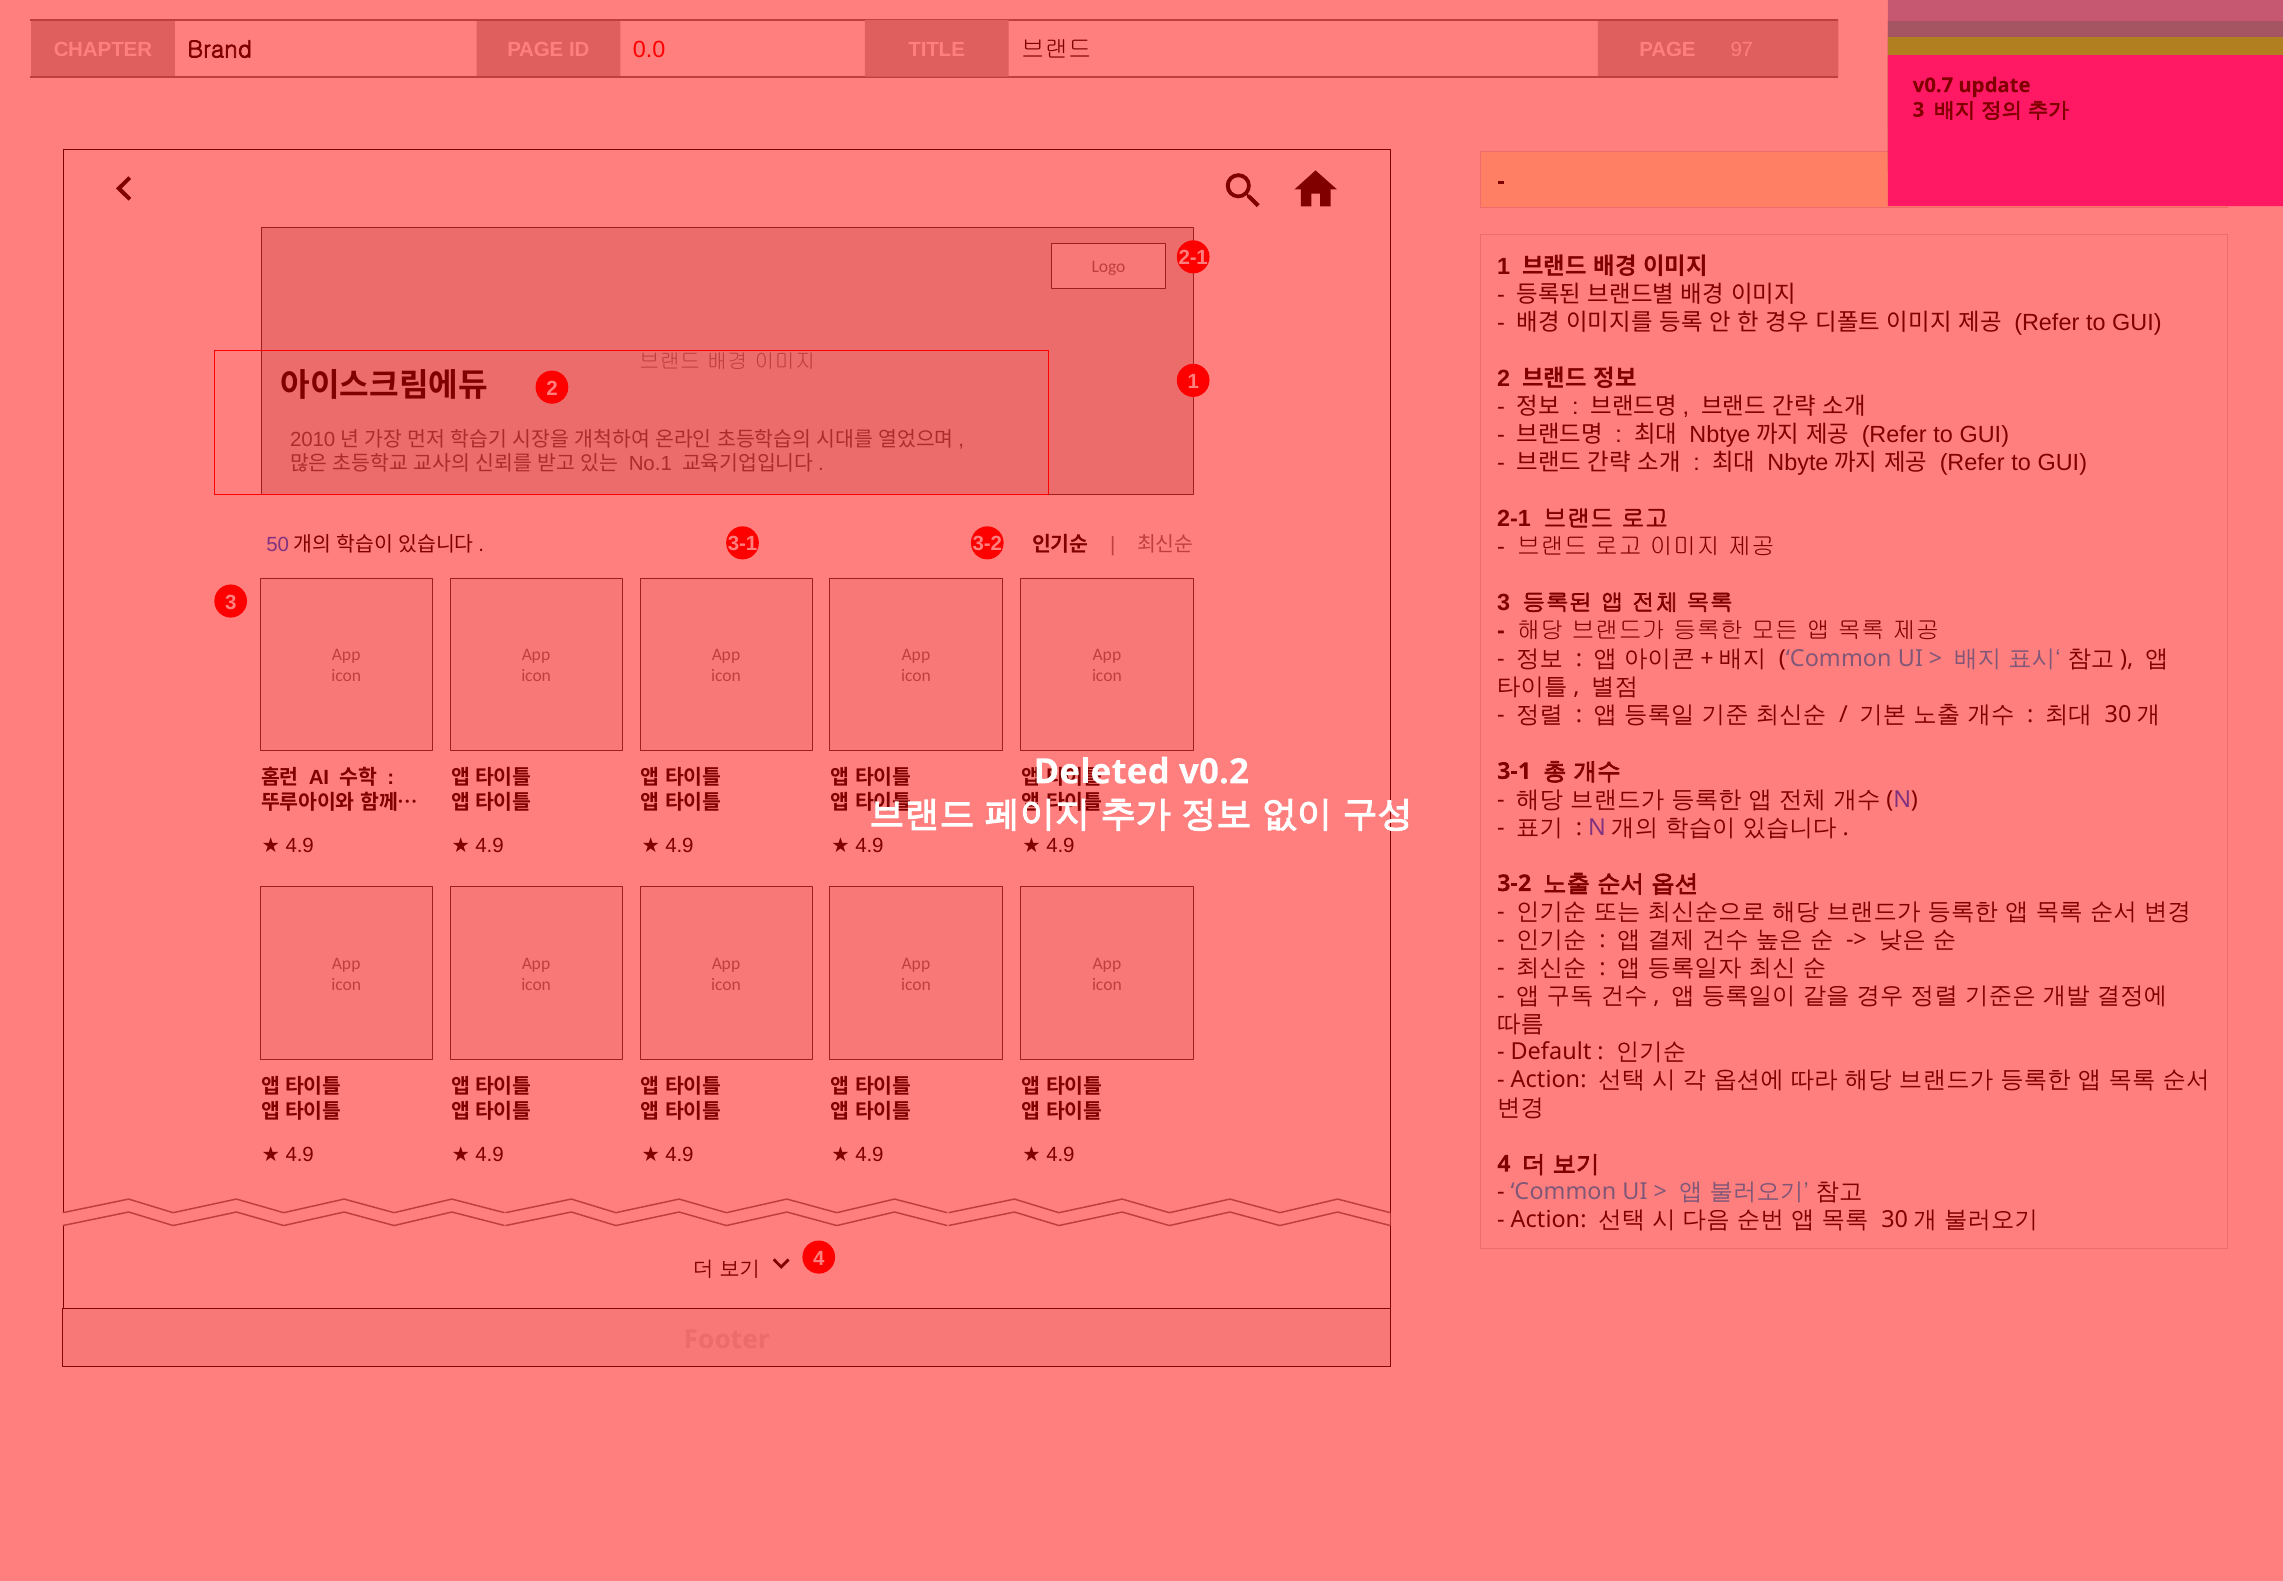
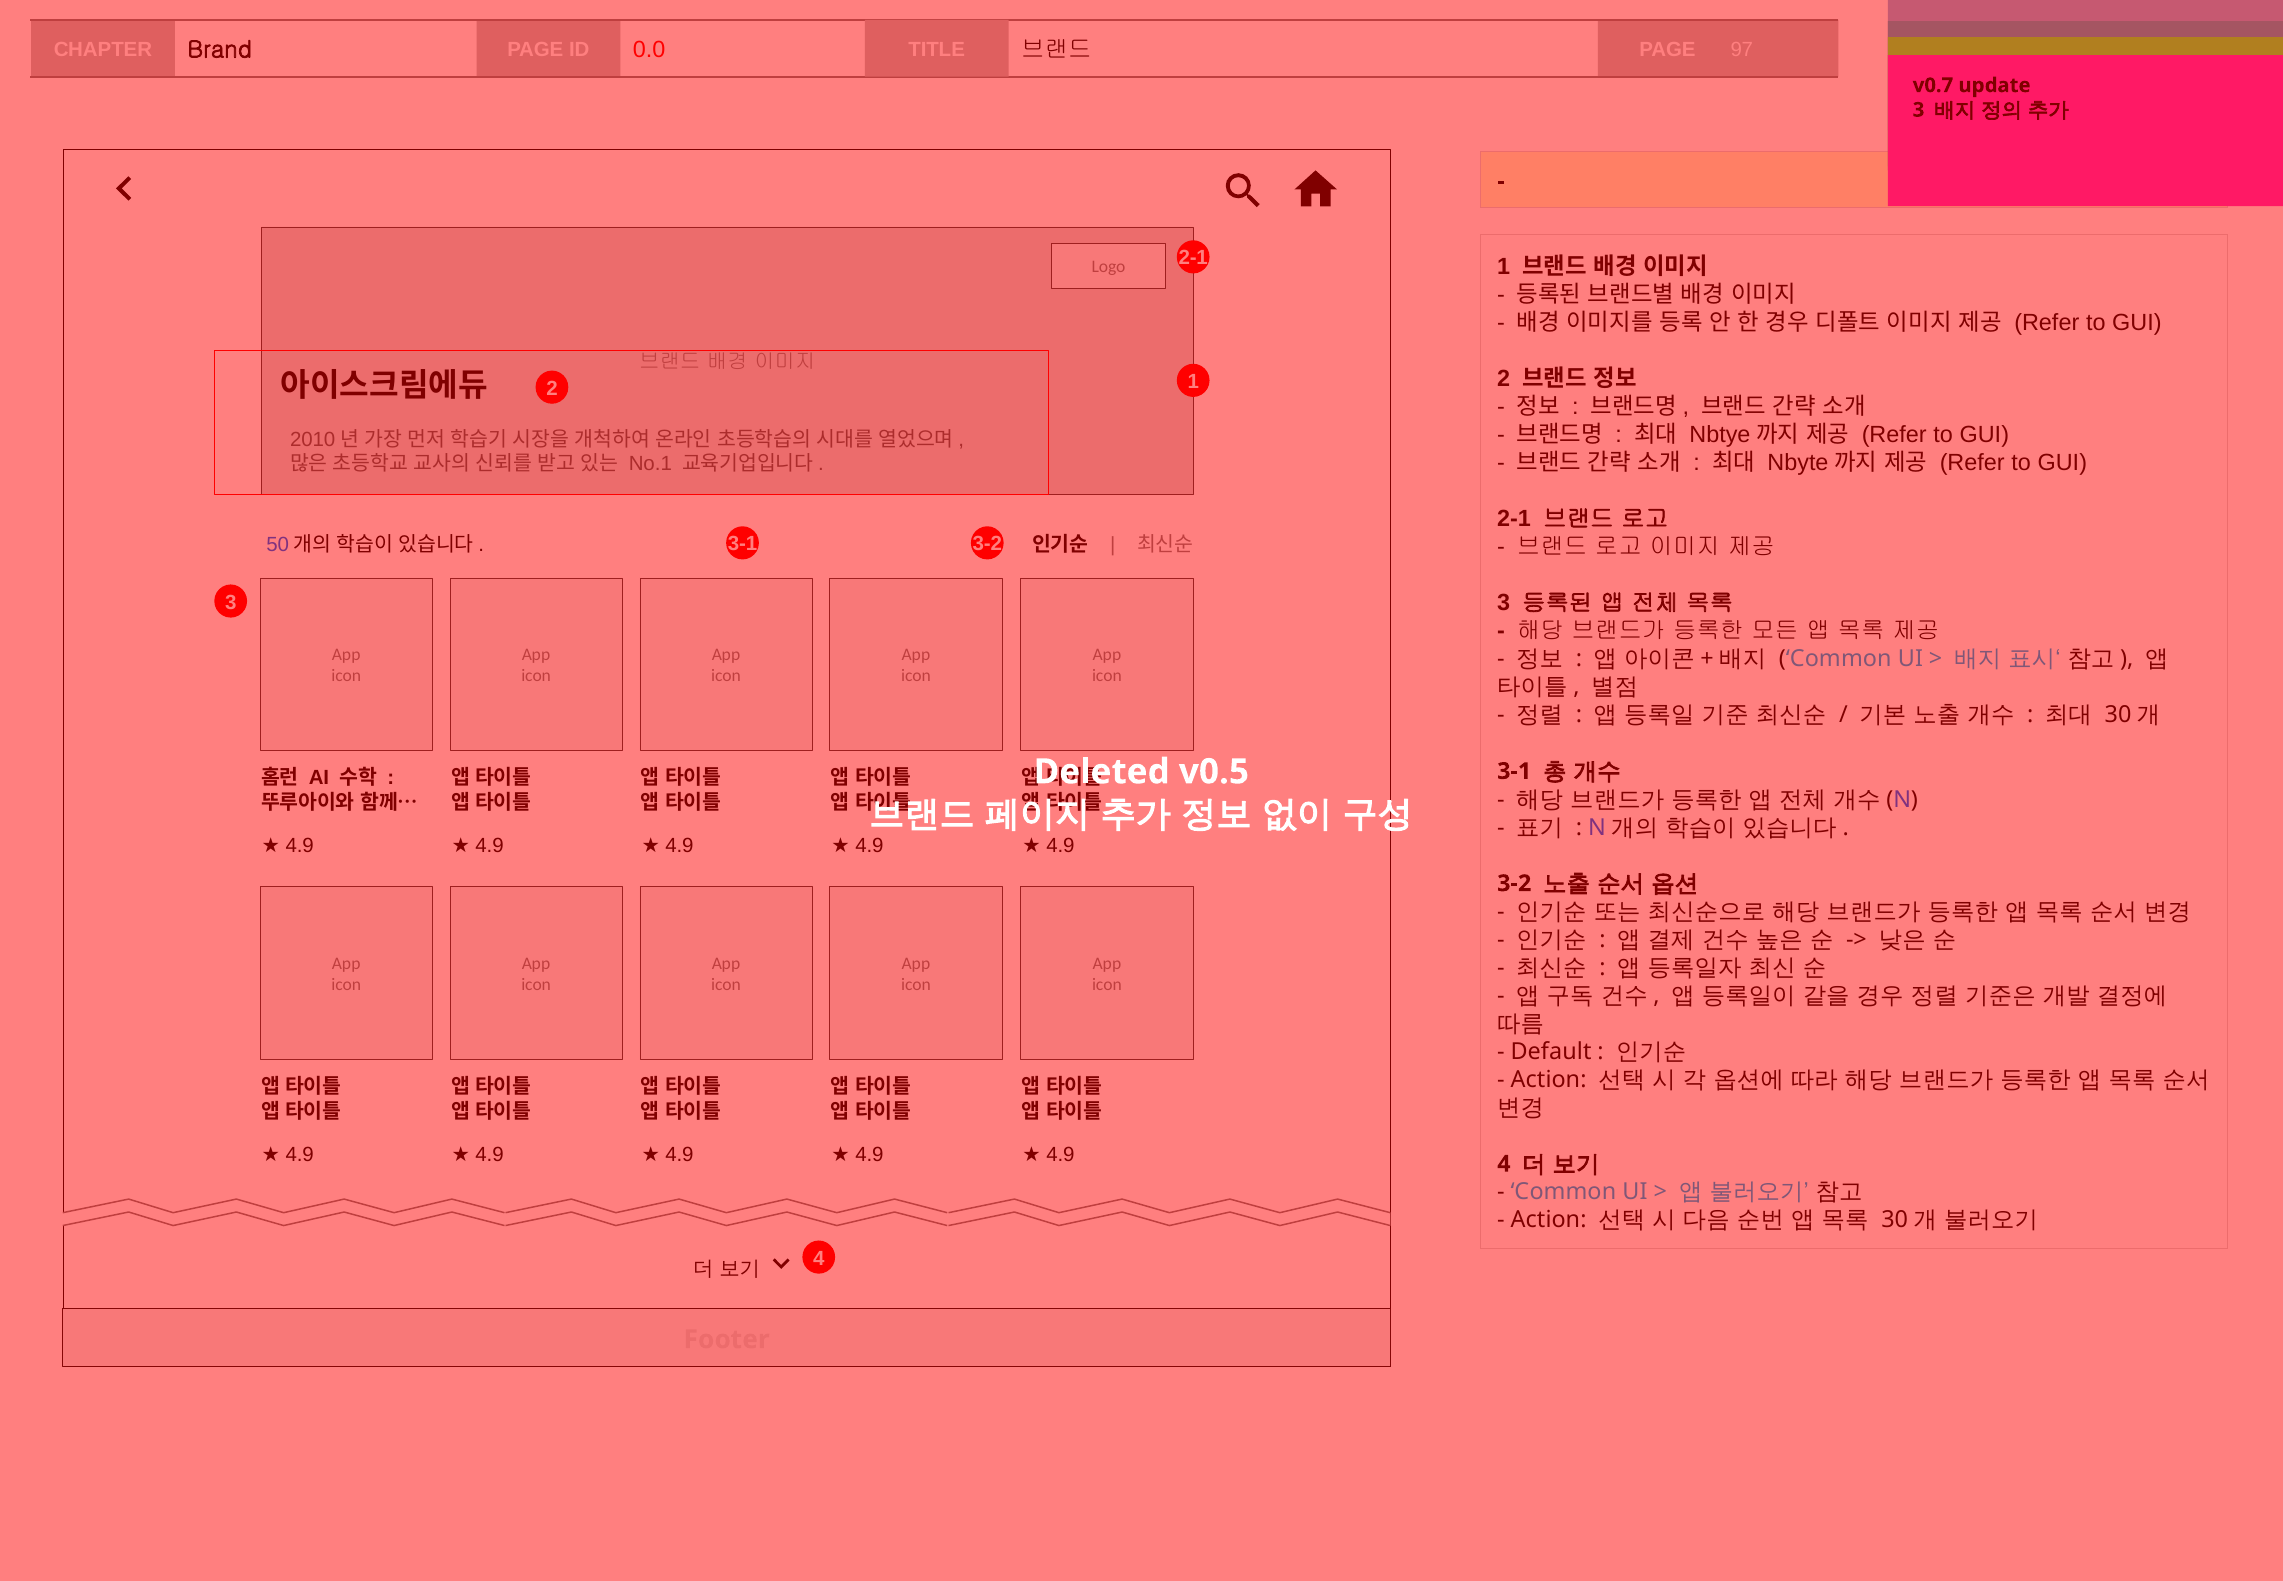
v0.2 at (1214, 772): v0.2 -> v0.5
